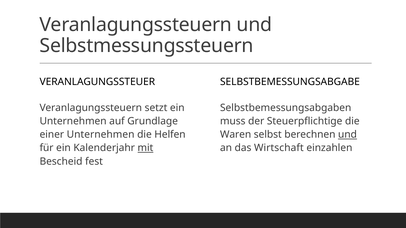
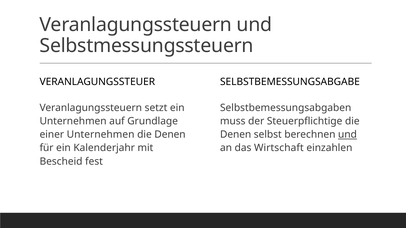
Helfen at (170, 135): Helfen -> Denen
Waren at (236, 135): Waren -> Denen
mit underline: present -> none
